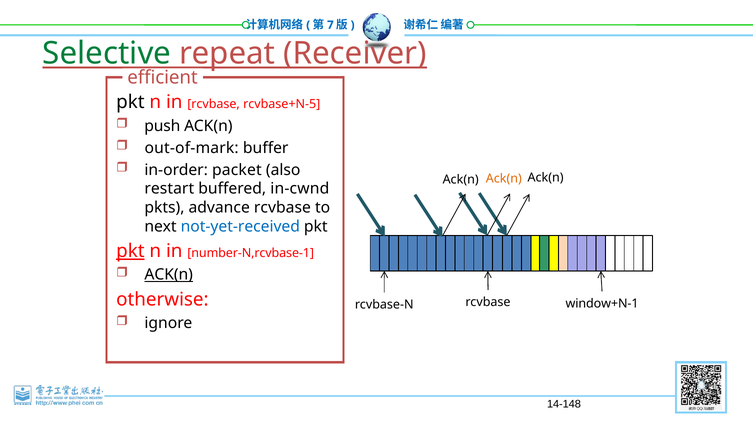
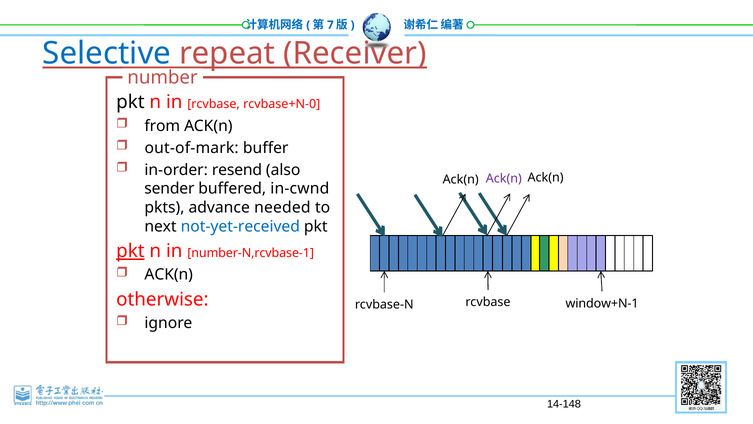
Selective colour: green -> blue
efficient: efficient -> number
rcvbase+N-5: rcvbase+N-5 -> rcvbase+N-0
push: push -> from
packet: packet -> resend
Ack(n at (504, 178) colour: orange -> purple
restart: restart -> sender
advance rcvbase: rcvbase -> needed
ACK(n at (169, 275) underline: present -> none
